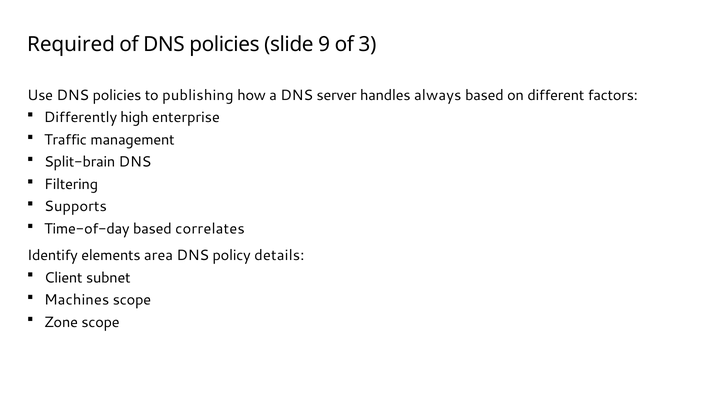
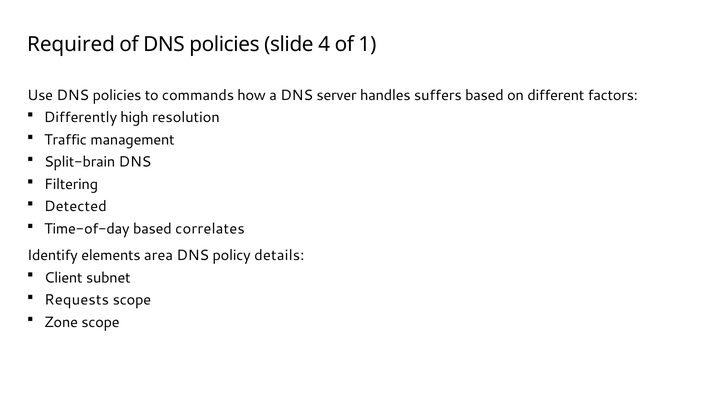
9: 9 -> 4
3: 3 -> 1
publishing: publishing -> commands
always: always -> suffers
enterprise: enterprise -> resolution
Supports: Supports -> Detected
Machines: Machines -> Requests
